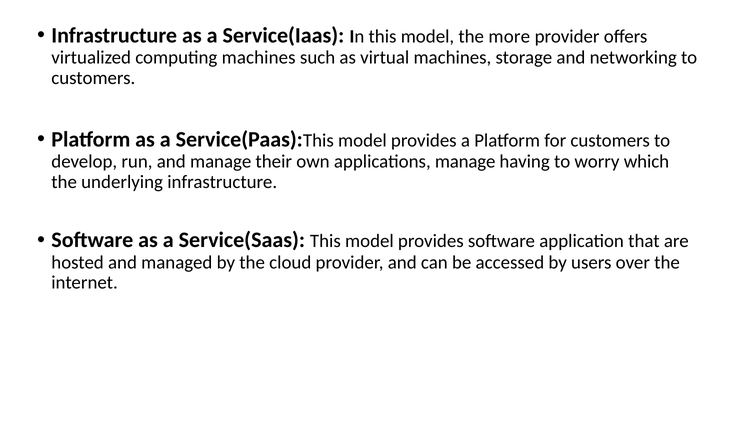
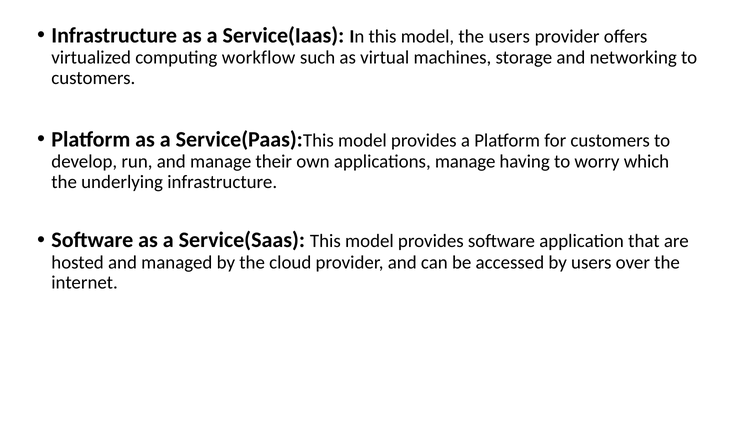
the more: more -> users
computing machines: machines -> workflow
